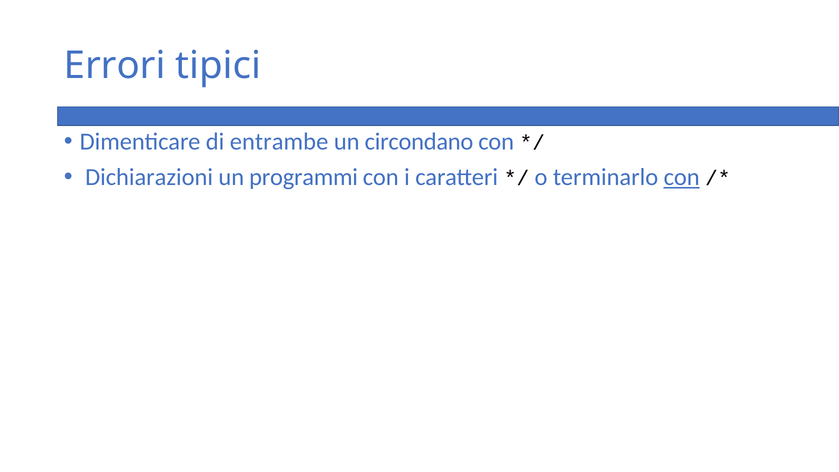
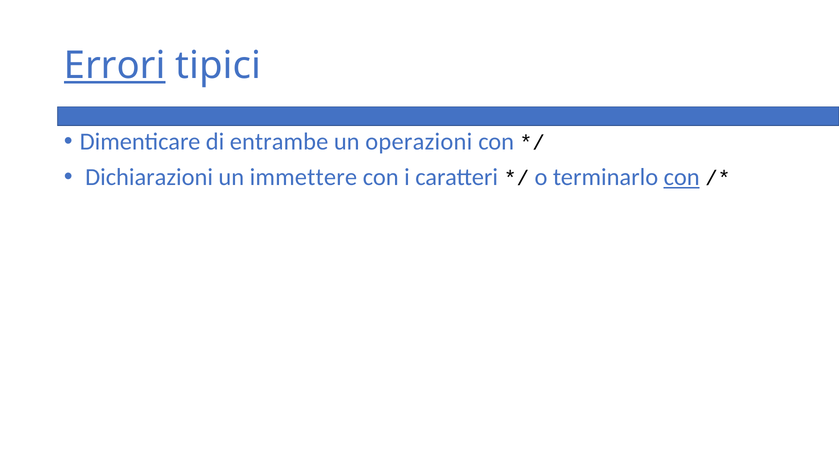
Errori underline: none -> present
circondano: circondano -> operazioni
programmi: programmi -> immettere
